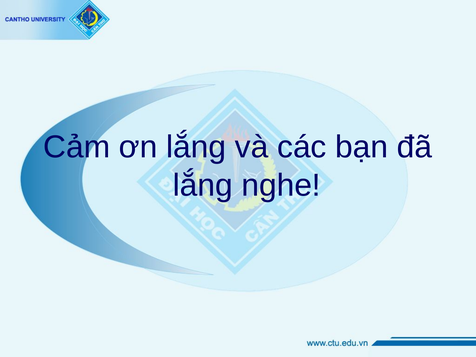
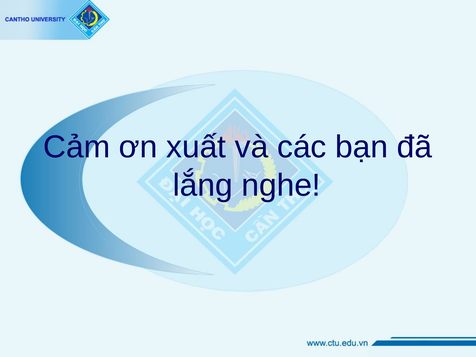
ơn lắng: lắng -> xuất
